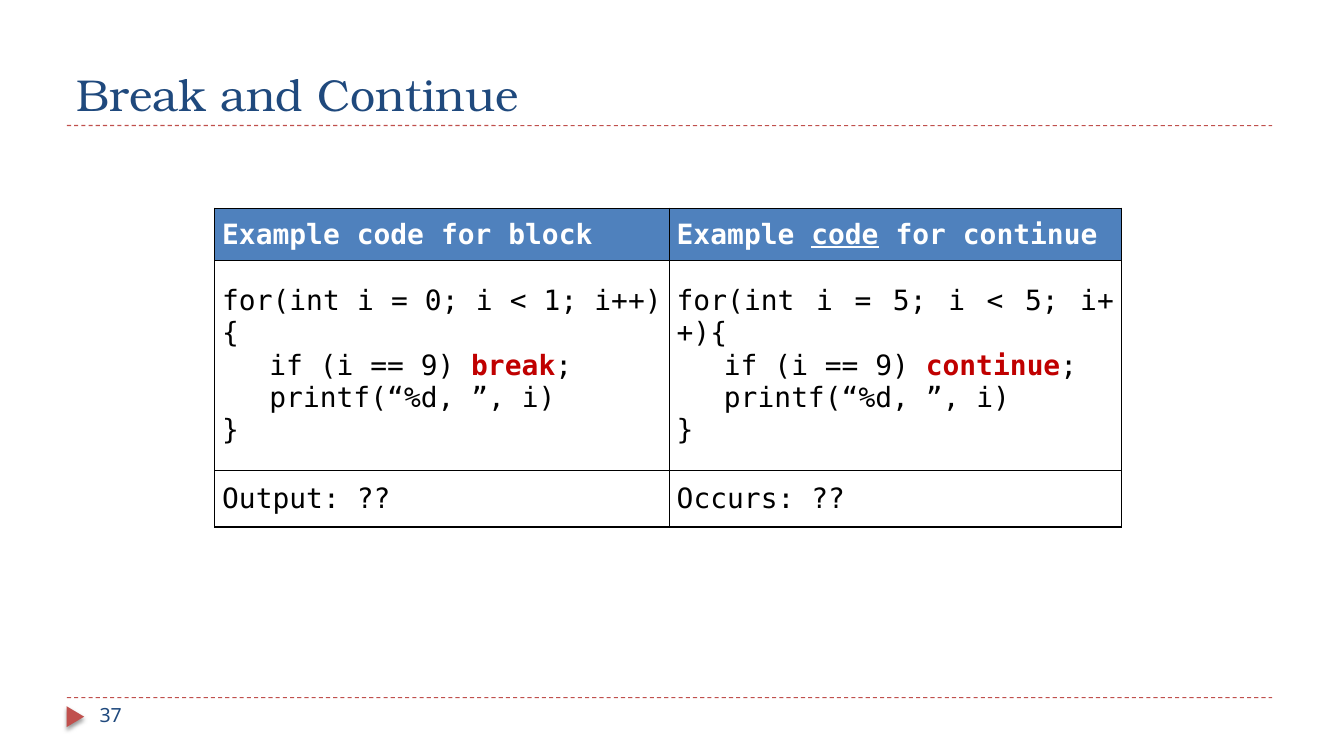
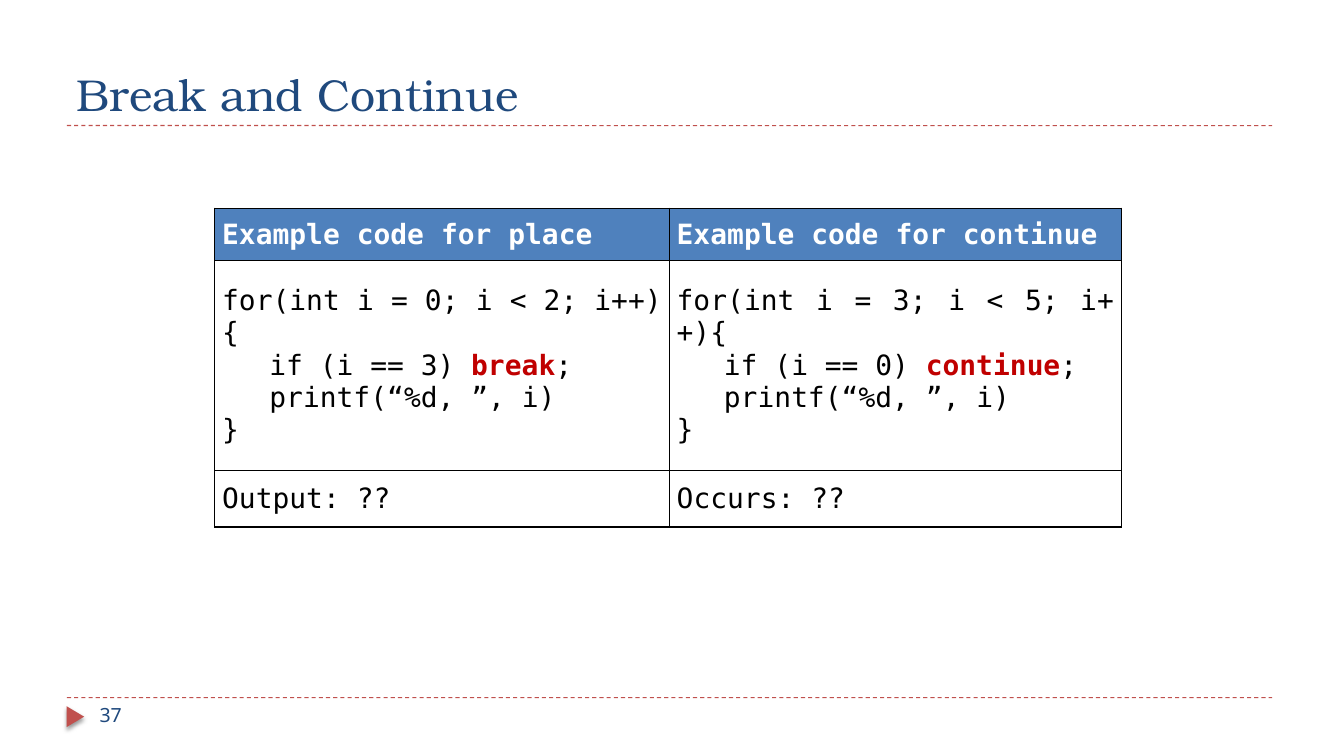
block: block -> place
code at (845, 235) underline: present -> none
1: 1 -> 2
5 at (910, 301): 5 -> 3
9 at (438, 366): 9 -> 3
9 at (892, 366): 9 -> 0
